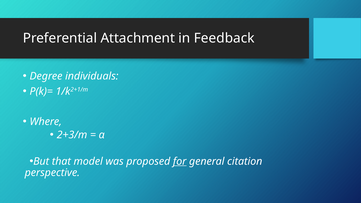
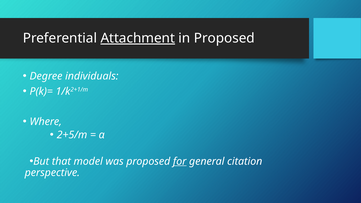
Attachment underline: none -> present
in Feedback: Feedback -> Proposed
2+3/m: 2+3/m -> 2+5/m
